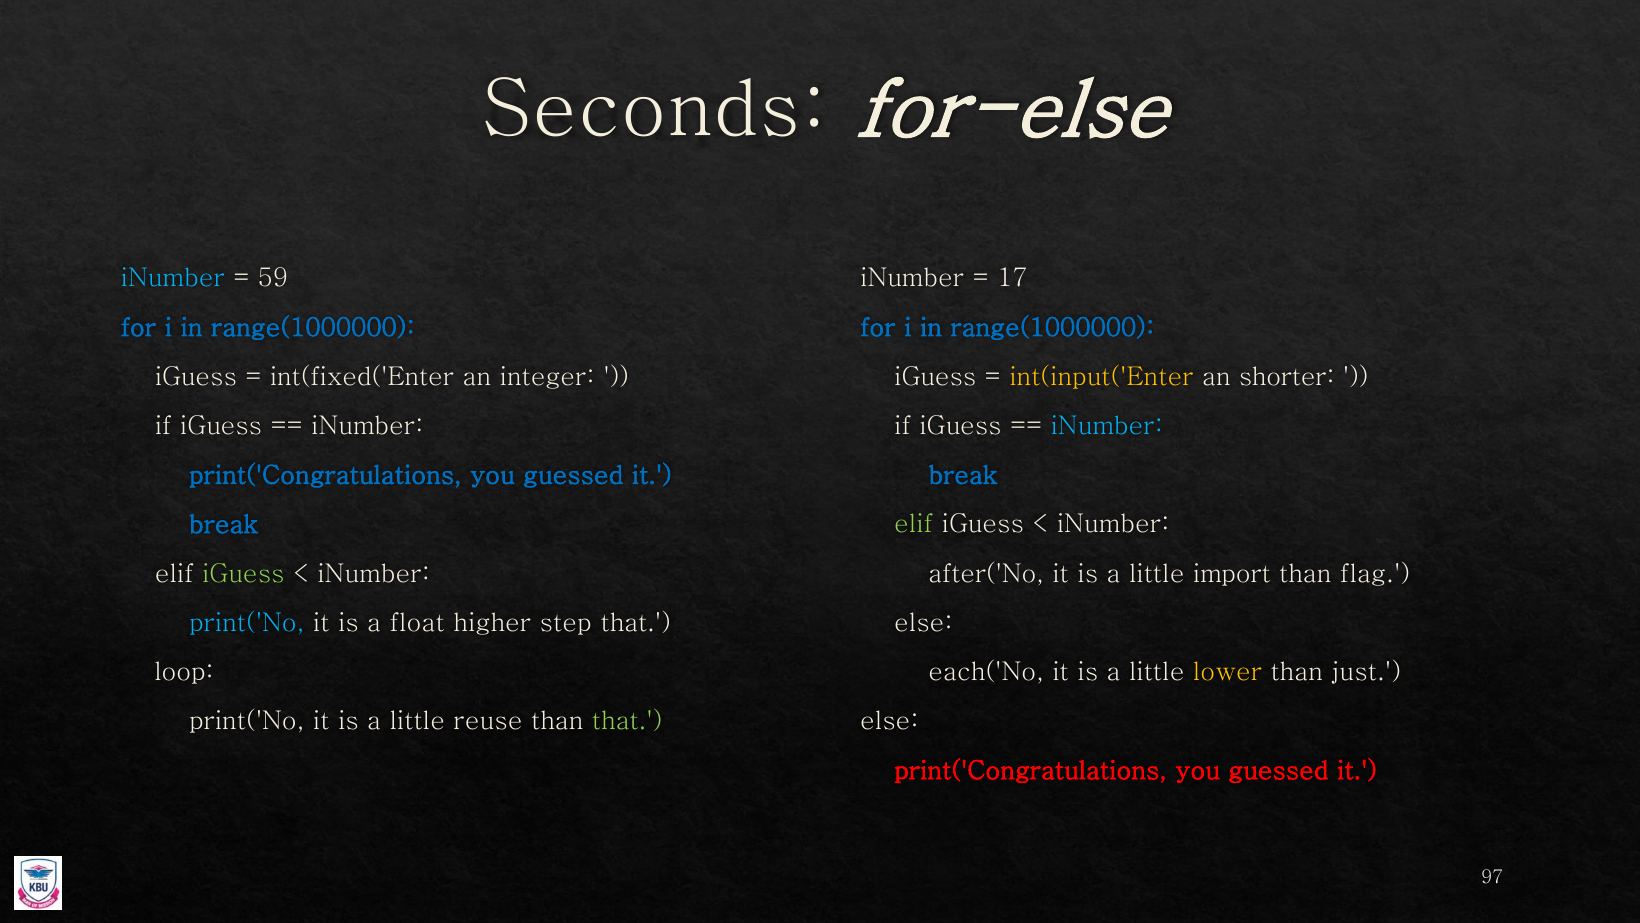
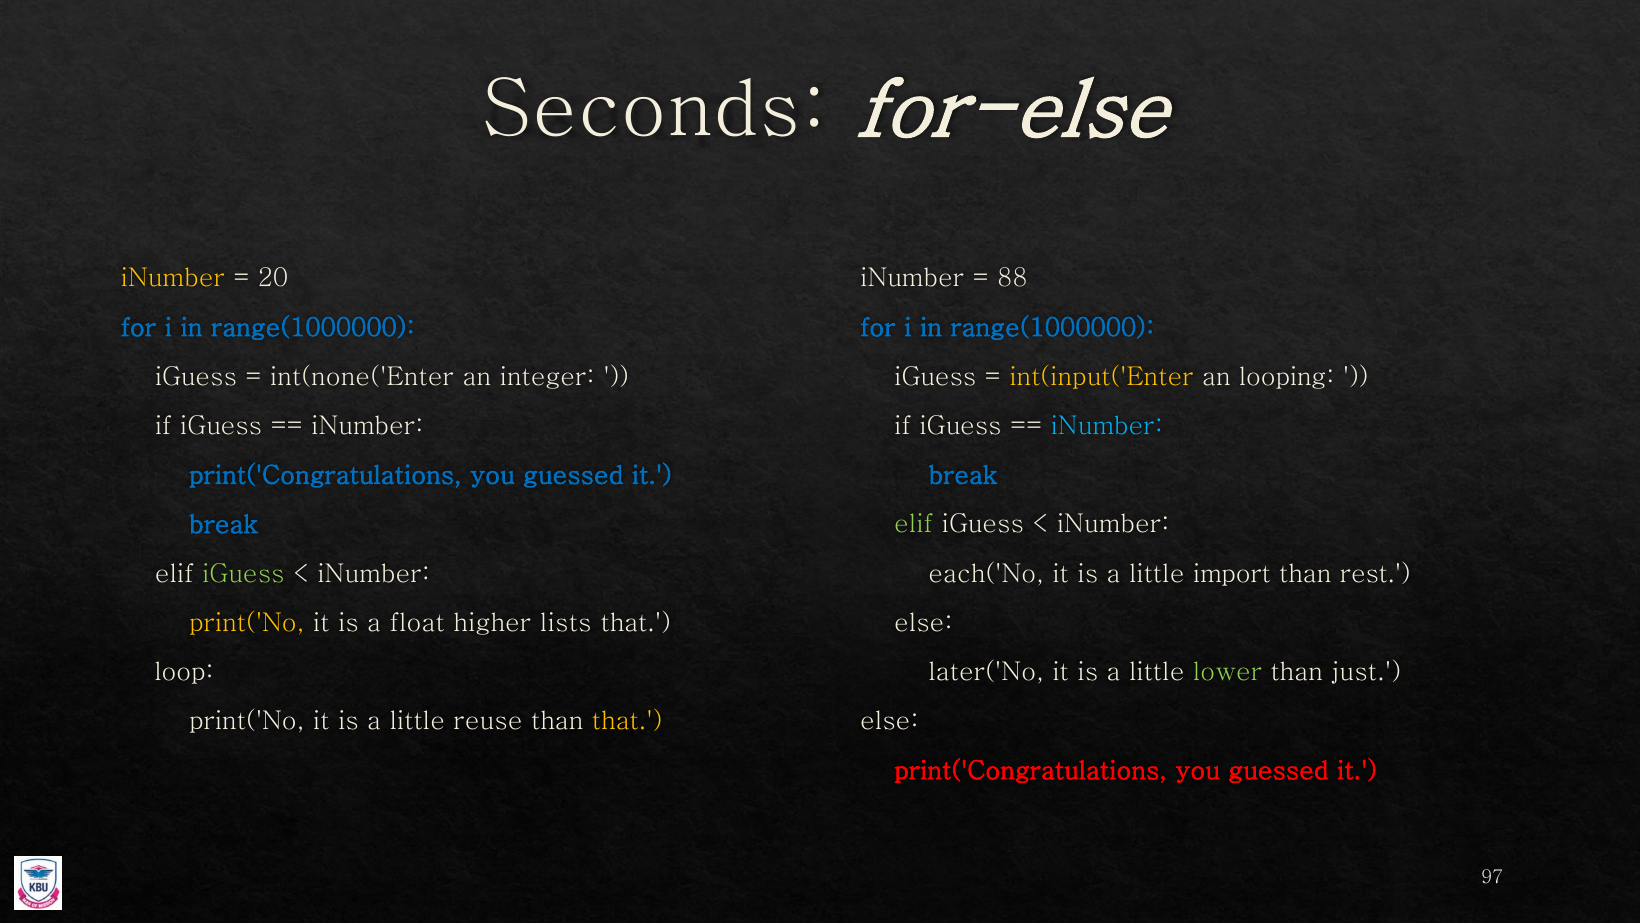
iNumber at (173, 278) colour: light blue -> yellow
59: 59 -> 20
17: 17 -> 88
int(fixed('Enter: int(fixed('Enter -> int(none('Enter
shorter: shorter -> looping
after('No: after('No -> each('No
flag: flag -> rest
print('No at (247, 623) colour: light blue -> yellow
step: step -> lists
each('No: each('No -> later('No
lower colour: yellow -> light green
that at (627, 721) colour: light green -> yellow
